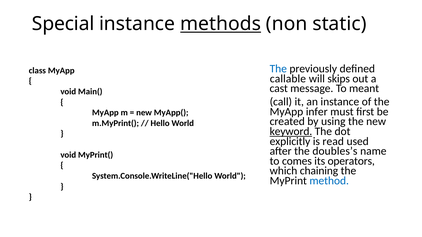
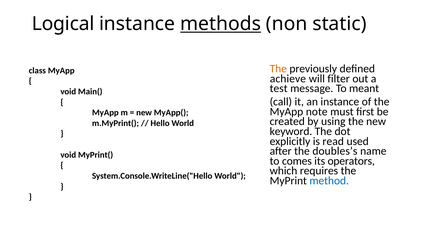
Special: Special -> Logical
The at (278, 69) colour: blue -> orange
callable: callable -> achieve
skips: skips -> filter
cast: cast -> test
infer: infer -> note
keyword underline: present -> none
chaining: chaining -> requires
